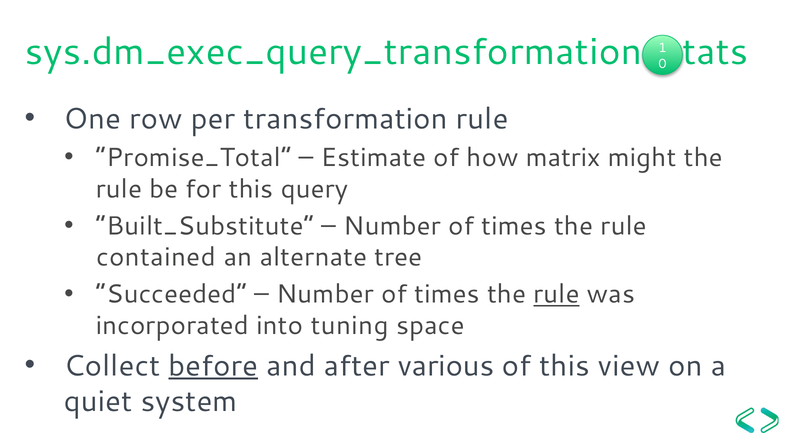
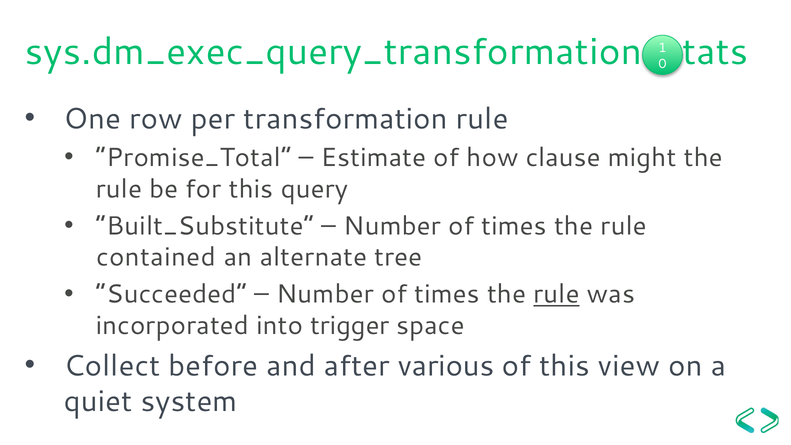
matrix: matrix -> clause
tuning: tuning -> trigger
before underline: present -> none
